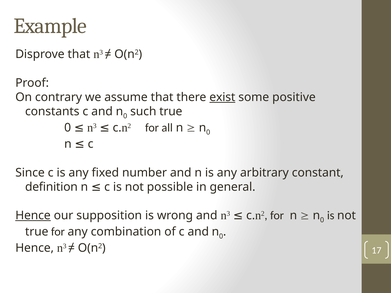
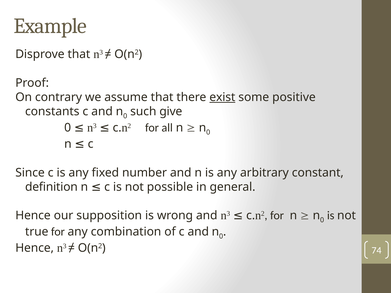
such true: true -> give
Hence at (33, 216) underline: present -> none
17: 17 -> 74
